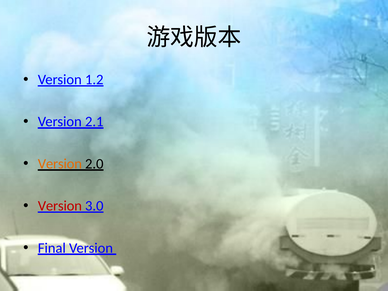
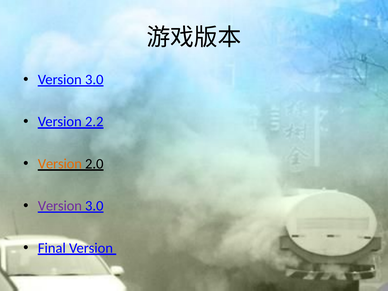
1.2 at (94, 80): 1.2 -> 3.0
2.1: 2.1 -> 2.2
Version at (60, 206) colour: red -> purple
